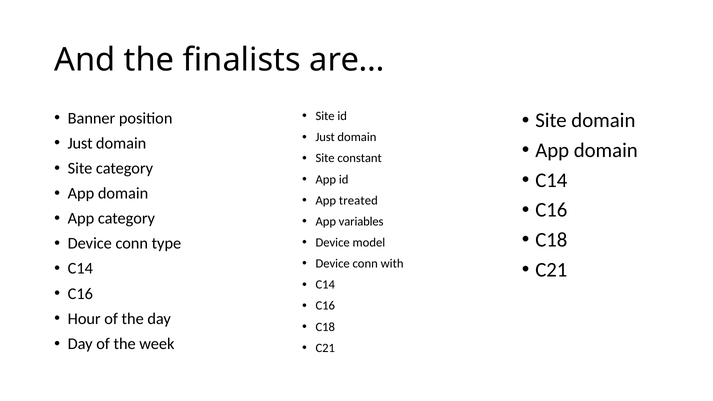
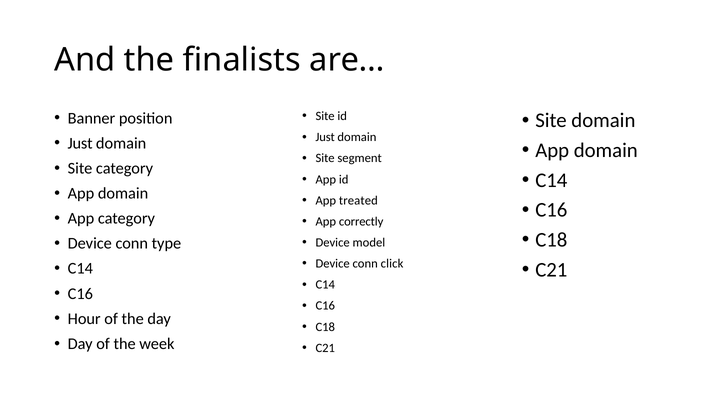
constant: constant -> segment
variables: variables -> correctly
with: with -> click
